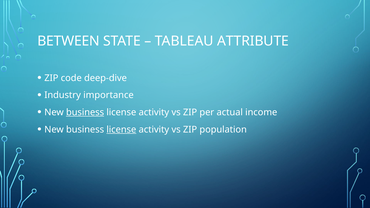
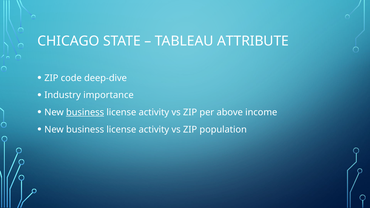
BETWEEN: BETWEEN -> CHICAGO
actual: actual -> above
license at (121, 130) underline: present -> none
